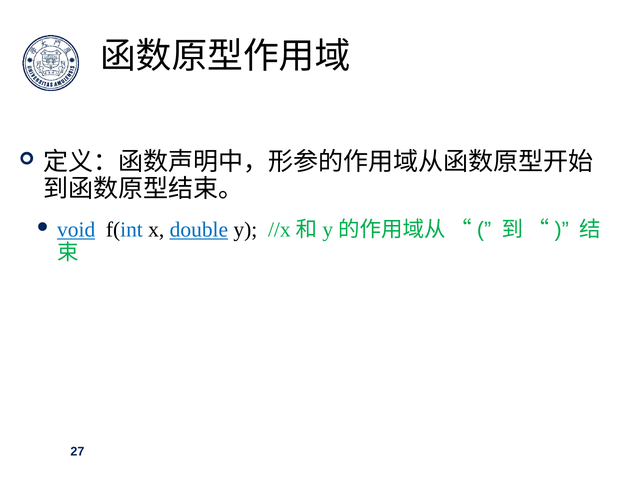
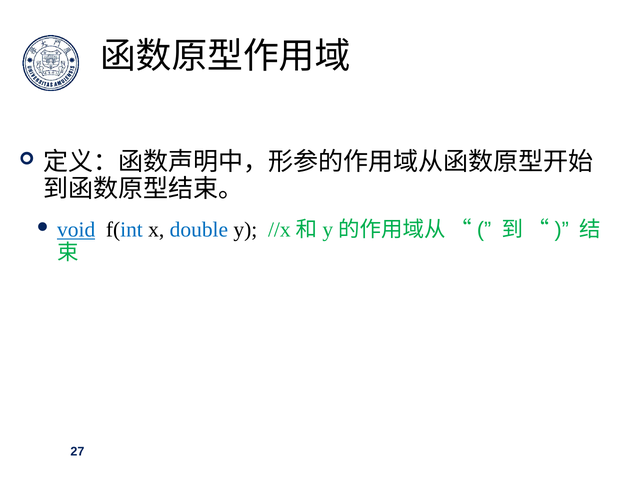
double underline: present -> none
